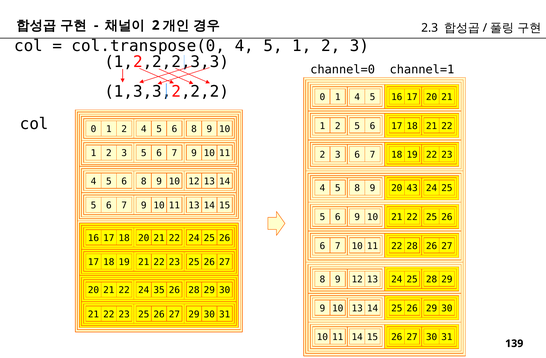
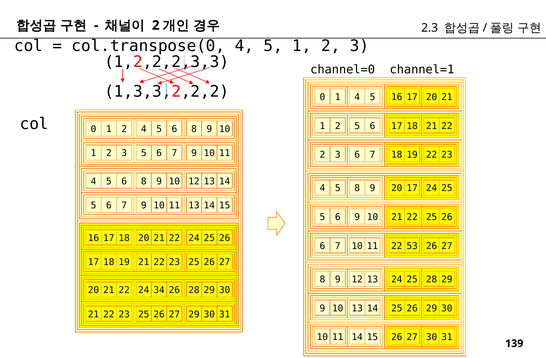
20 43: 43 -> 17
22 28: 28 -> 53
35: 35 -> 34
